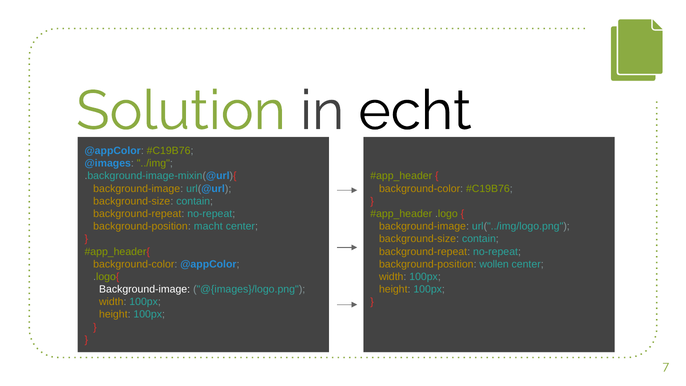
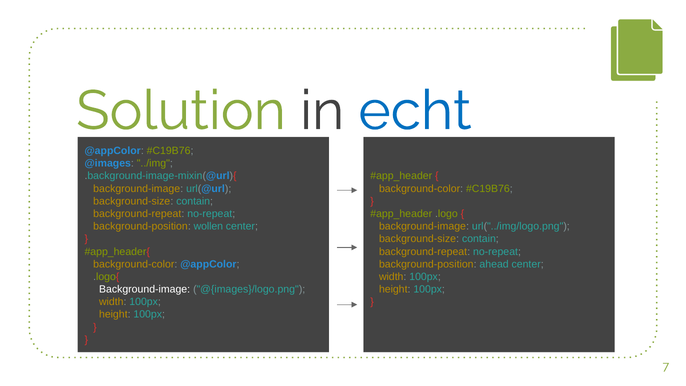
echt colour: black -> blue
macht: macht -> wollen
wollen: wollen -> ahead
